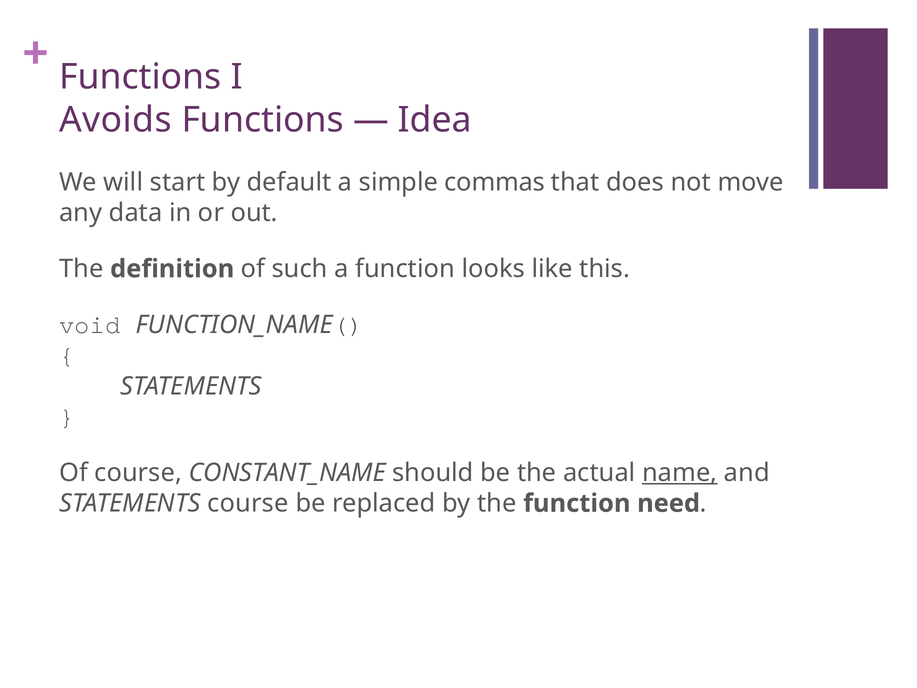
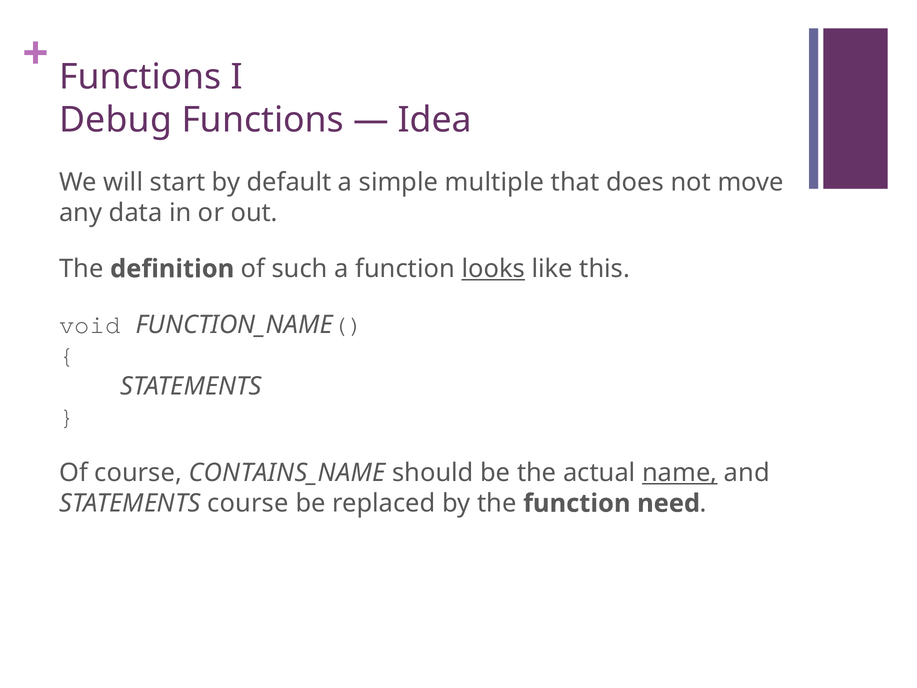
Avoids: Avoids -> Debug
commas: commas -> multiple
looks underline: none -> present
CONSTANT_NAME: CONSTANT_NAME -> CONTAINS_NAME
